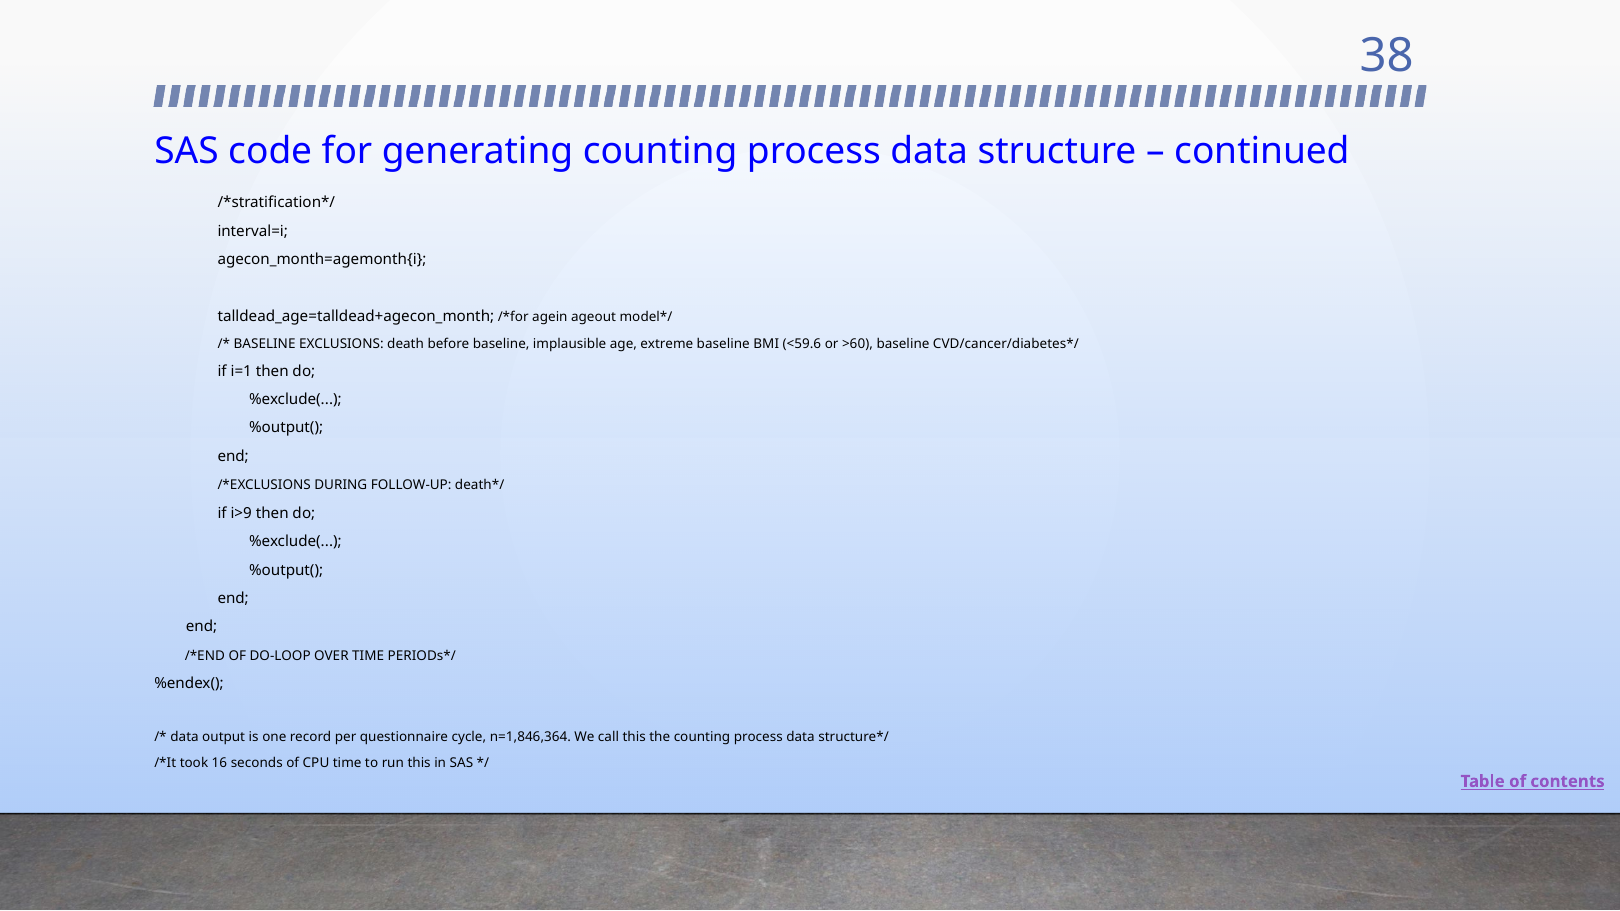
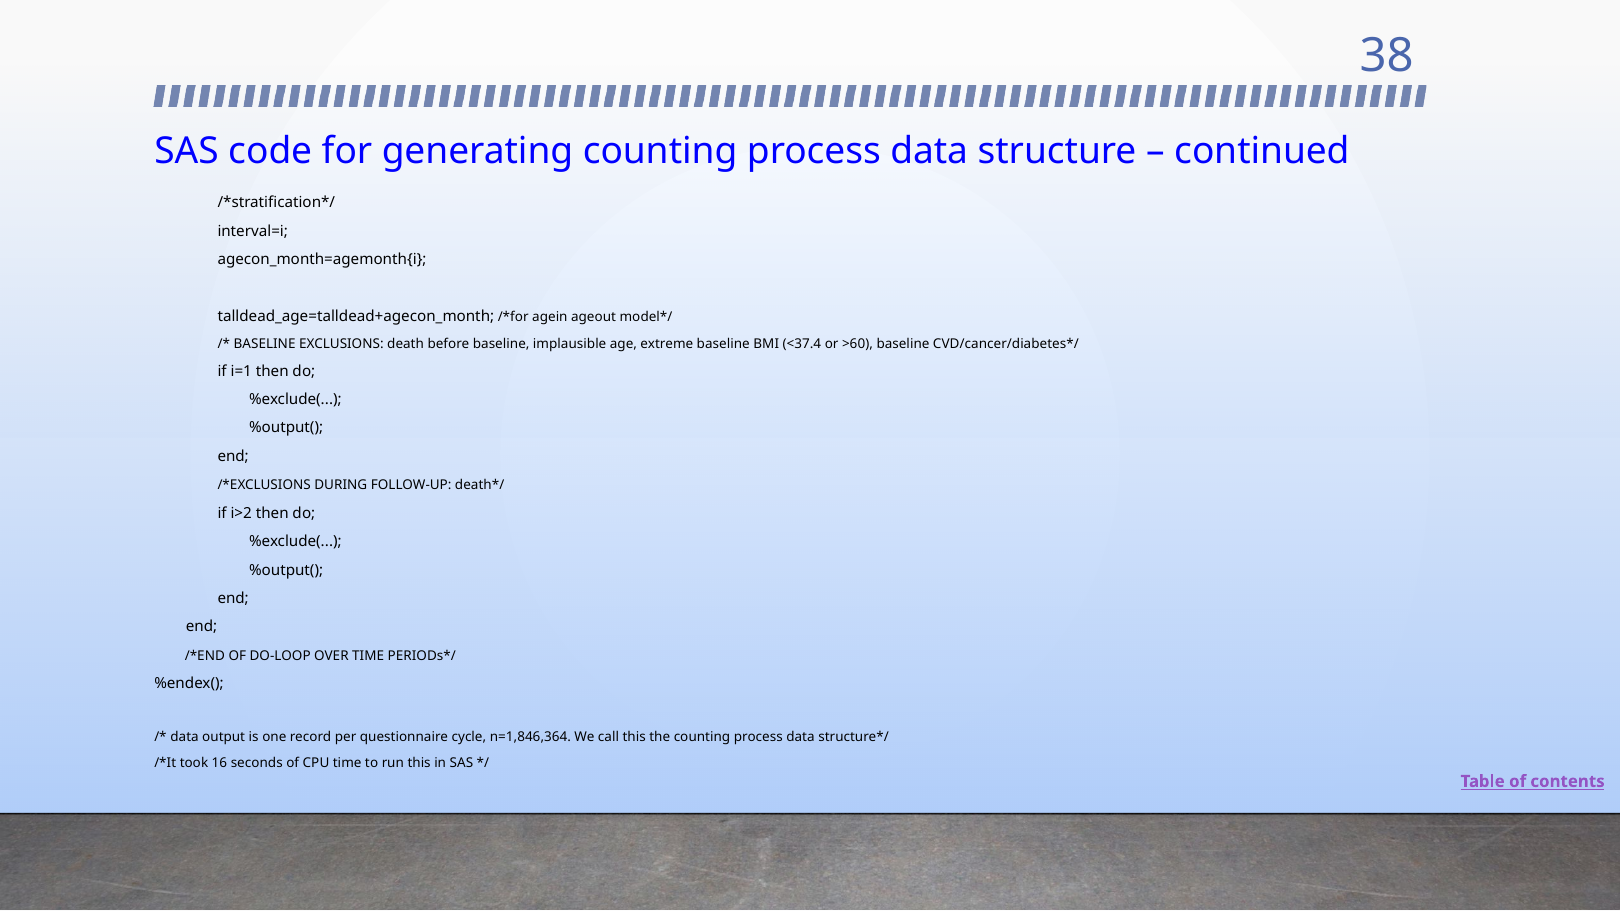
<59.6: <59.6 -> <37.4
i>9: i>9 -> i>2
